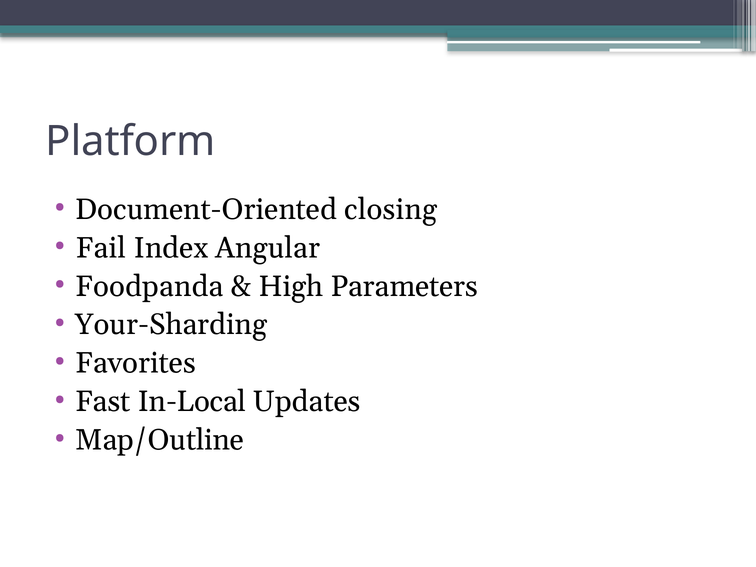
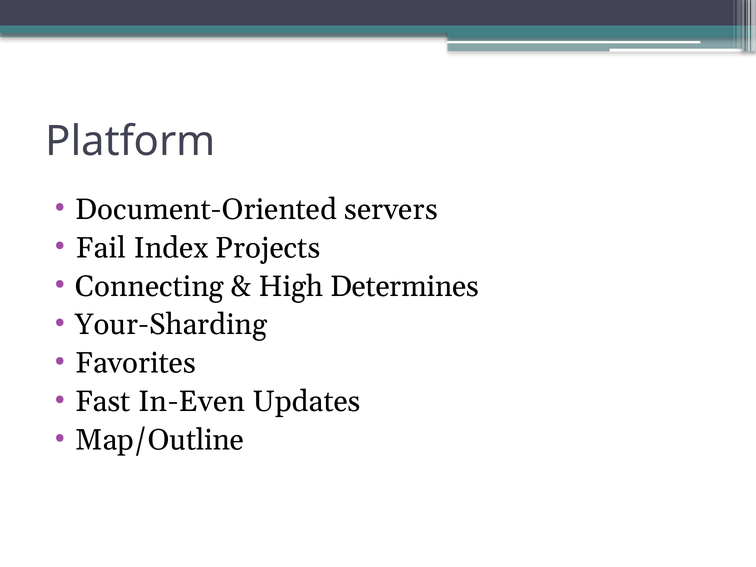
closing: closing -> servers
Angular: Angular -> Projects
Foodpanda: Foodpanda -> Connecting
Parameters: Parameters -> Determines
In-Local: In-Local -> In-Even
